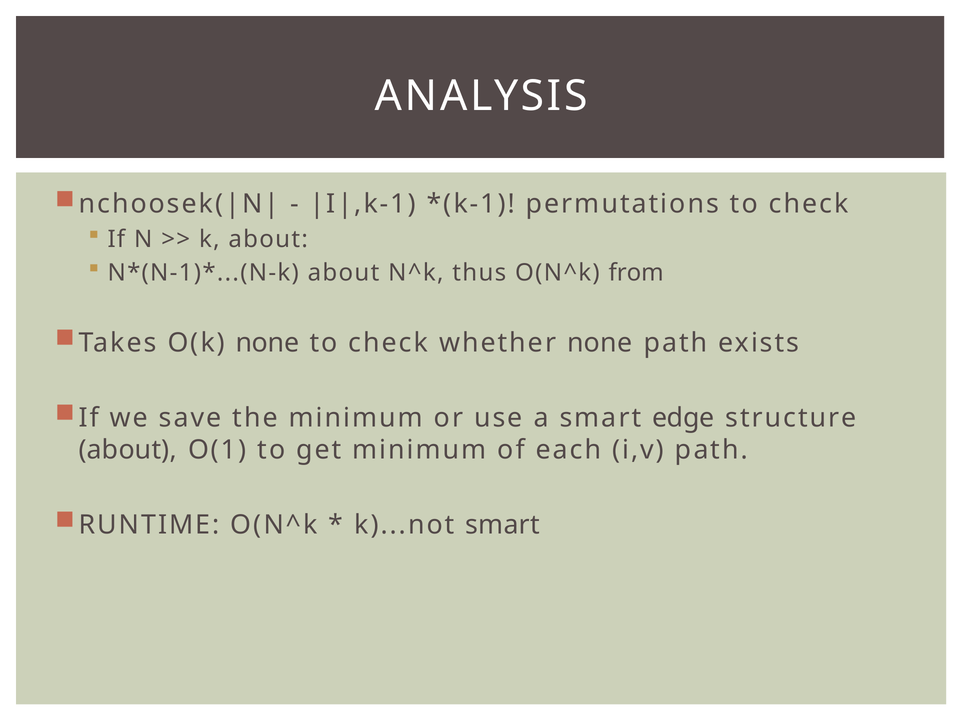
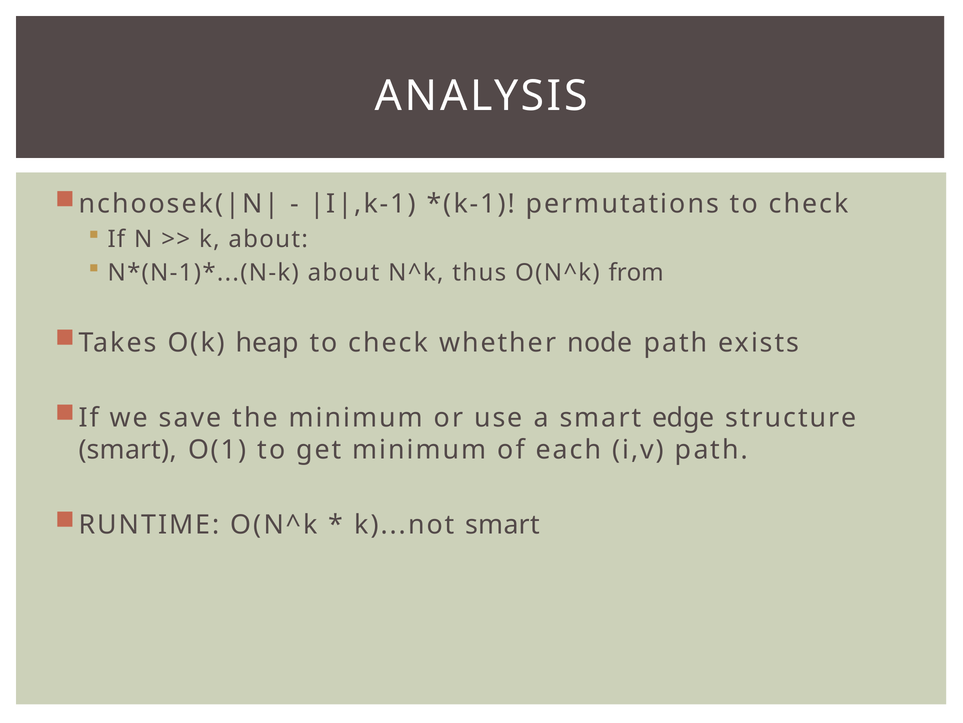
O(k none: none -> heap
whether none: none -> node
about at (128, 449): about -> smart
